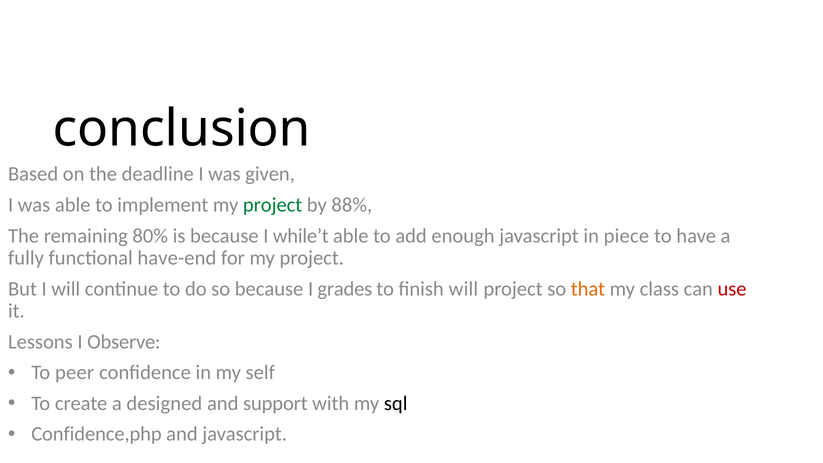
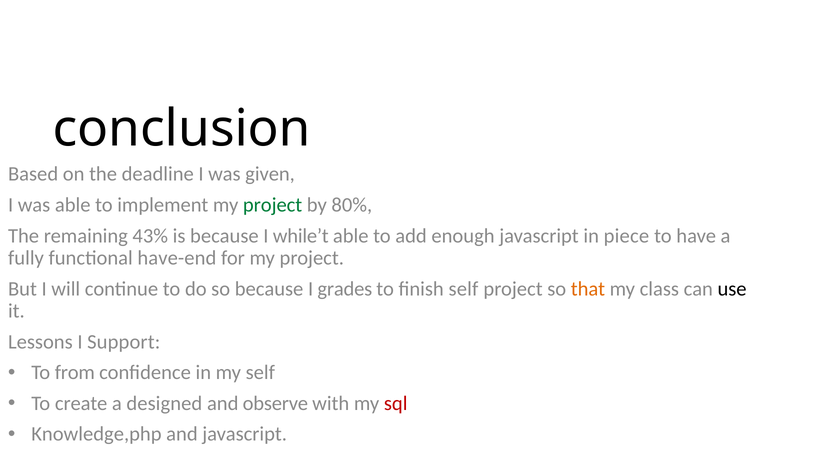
88%: 88% -> 80%
80%: 80% -> 43%
finish will: will -> self
use colour: red -> black
Observe: Observe -> Support
peer: peer -> from
support: support -> observe
sql colour: black -> red
Confidence,php: Confidence,php -> Knowledge,php
